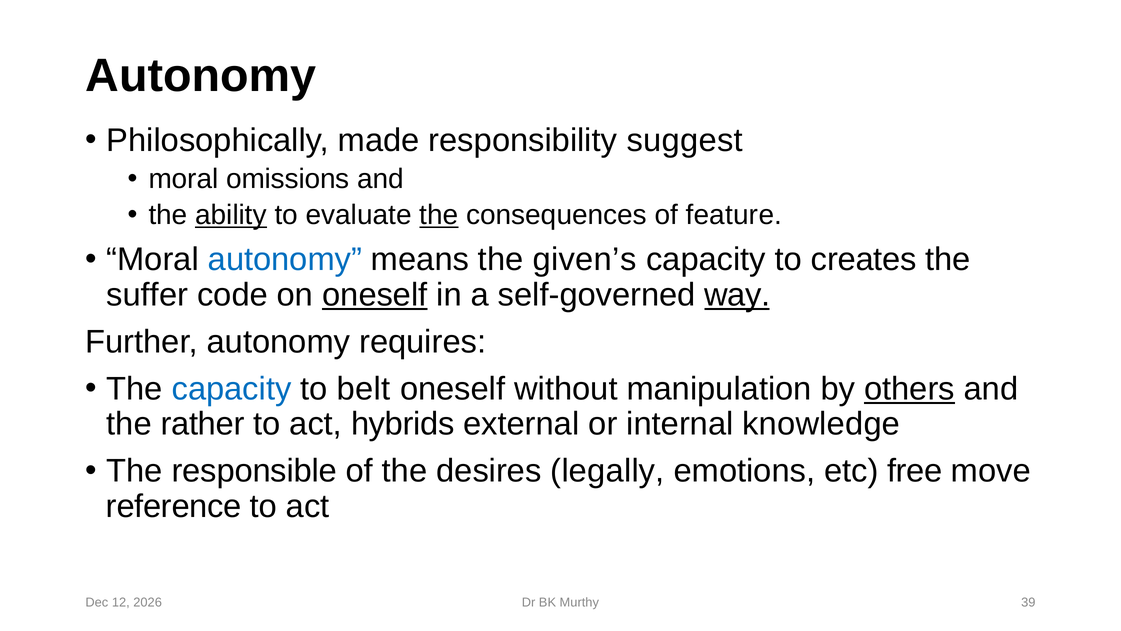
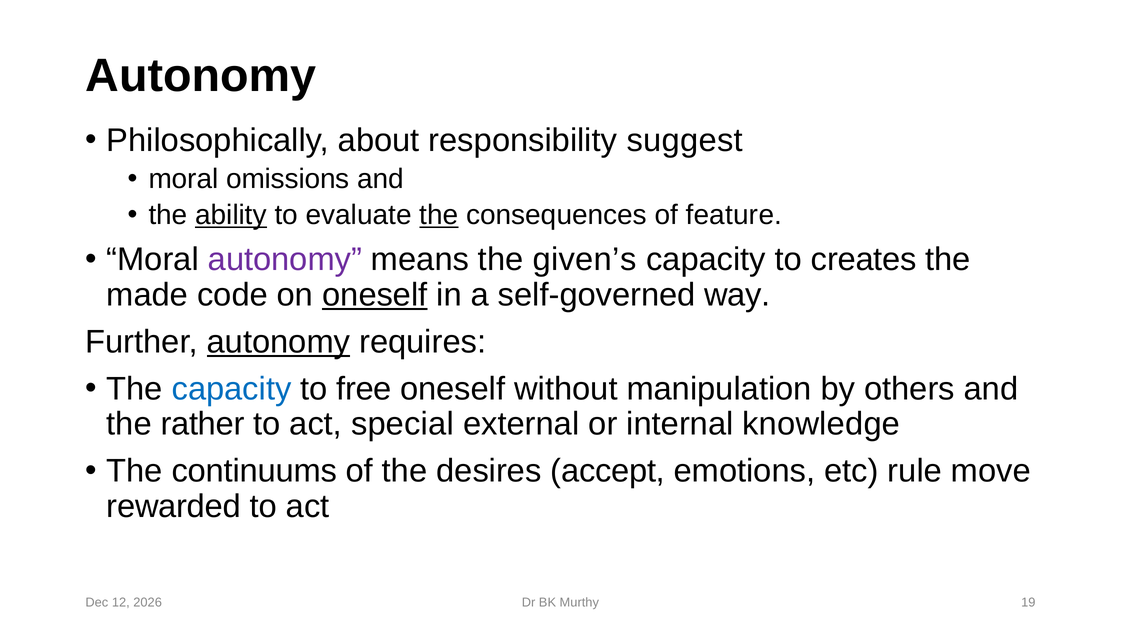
made: made -> about
autonomy at (285, 259) colour: blue -> purple
suffer: suffer -> made
way underline: present -> none
autonomy at (278, 342) underline: none -> present
belt: belt -> free
others underline: present -> none
hybrids: hybrids -> special
responsible: responsible -> continuums
legally: legally -> accept
free: free -> rule
reference: reference -> rewarded
39: 39 -> 19
